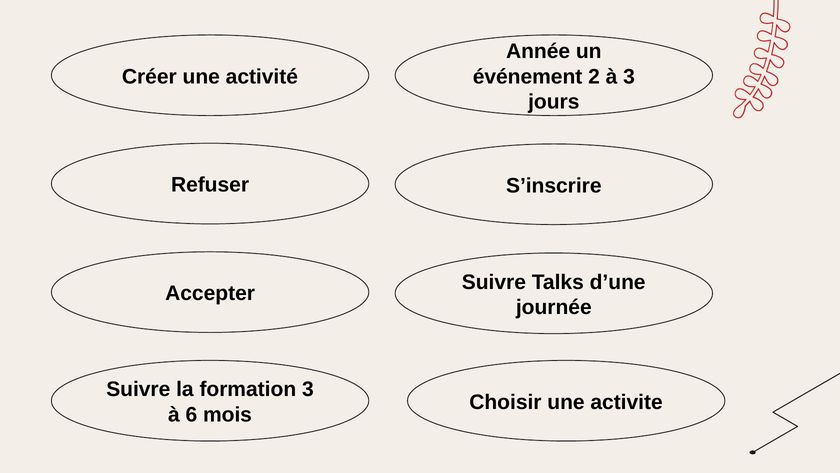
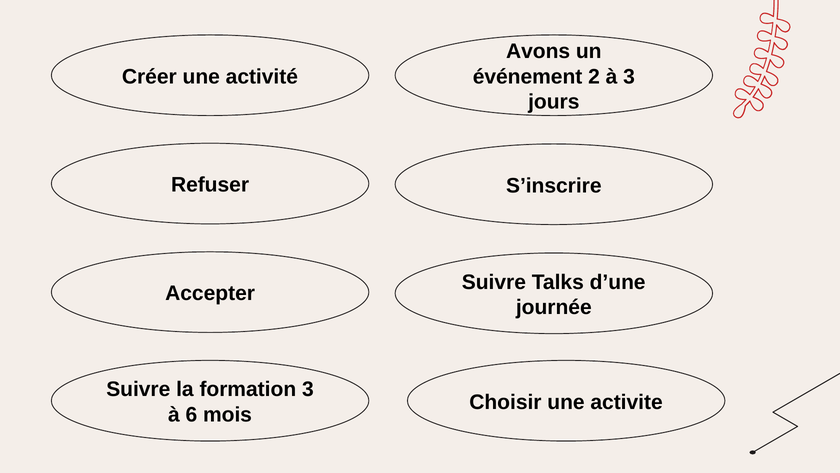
Année: Année -> Avons
